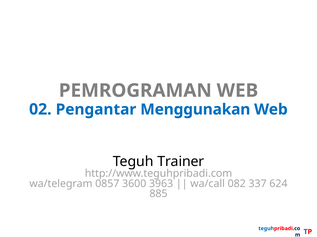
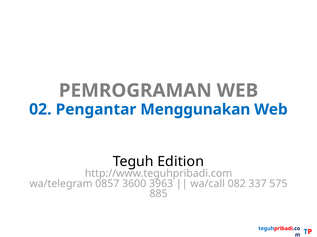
Trainer: Trainer -> Edition
624: 624 -> 575
